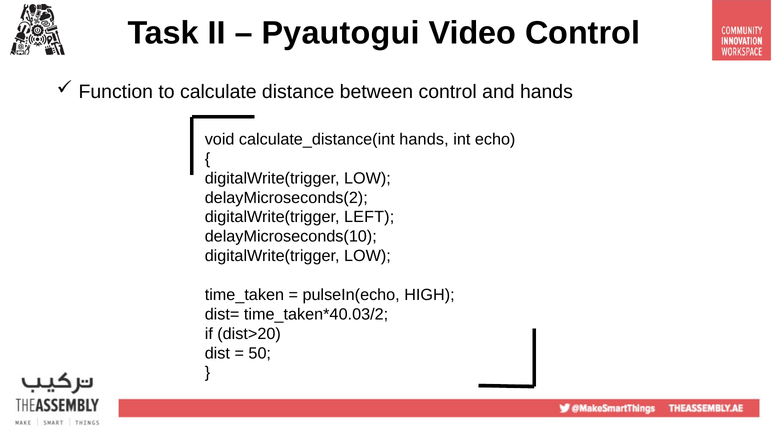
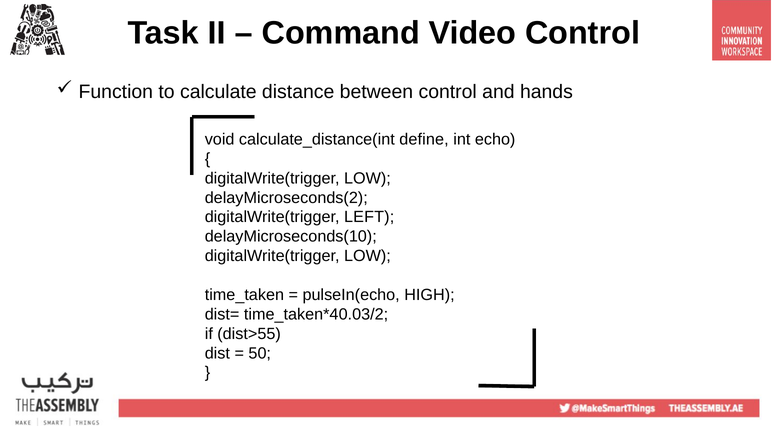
Pyautogui: Pyautogui -> Command
calculate_distance(int hands: hands -> define
dist>20: dist>20 -> dist>55
